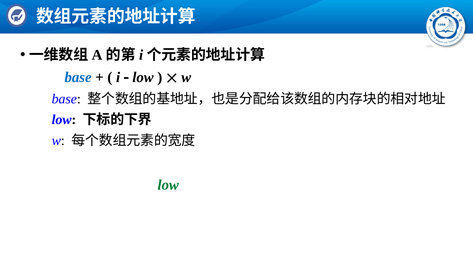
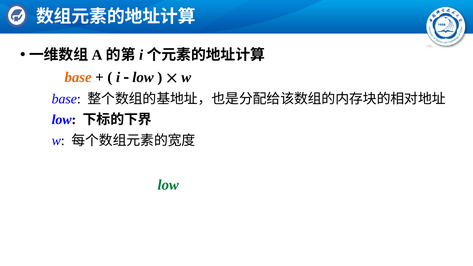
base at (78, 77) colour: blue -> orange
